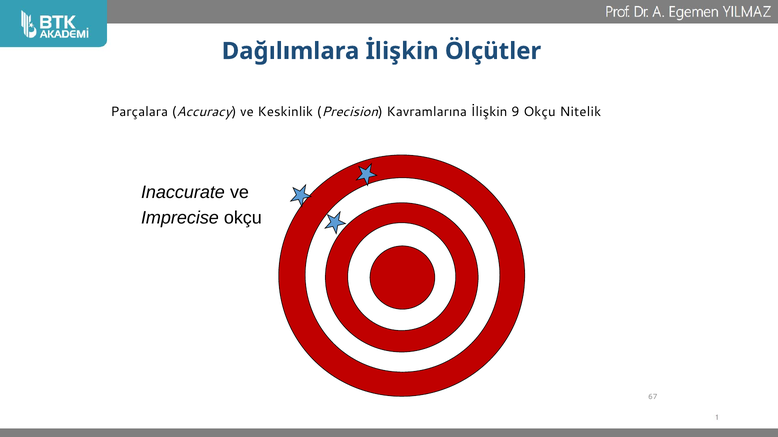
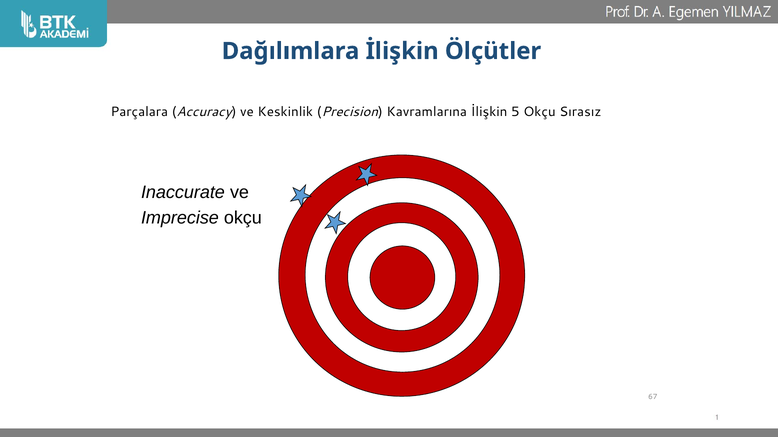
9: 9 -> 5
Nitelik: Nitelik -> Sırasız
